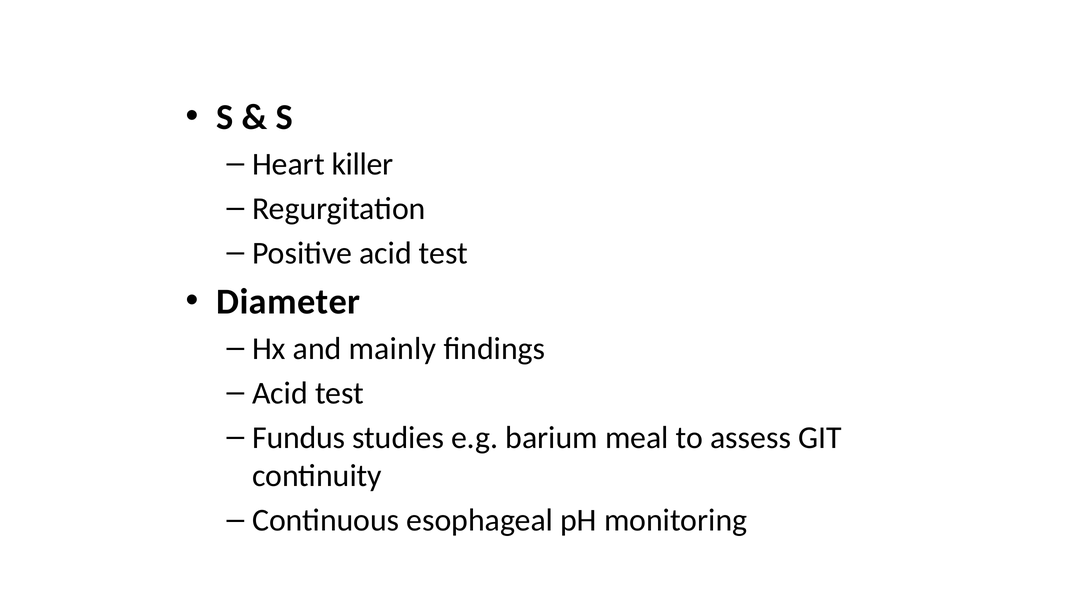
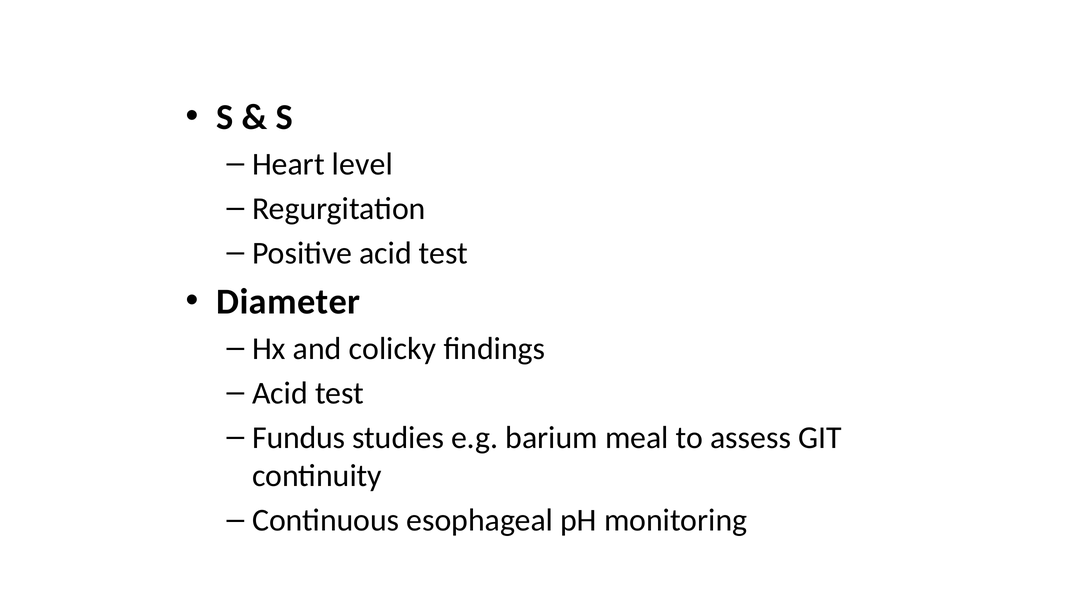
killer: killer -> level
mainly: mainly -> colicky
